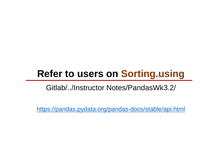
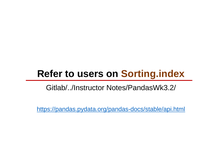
Sorting.using: Sorting.using -> Sorting.index
